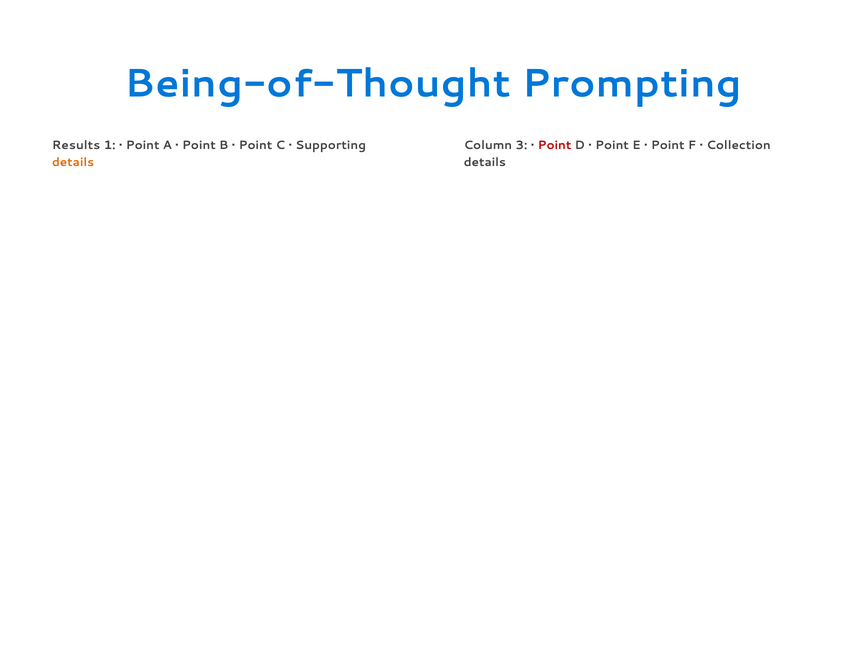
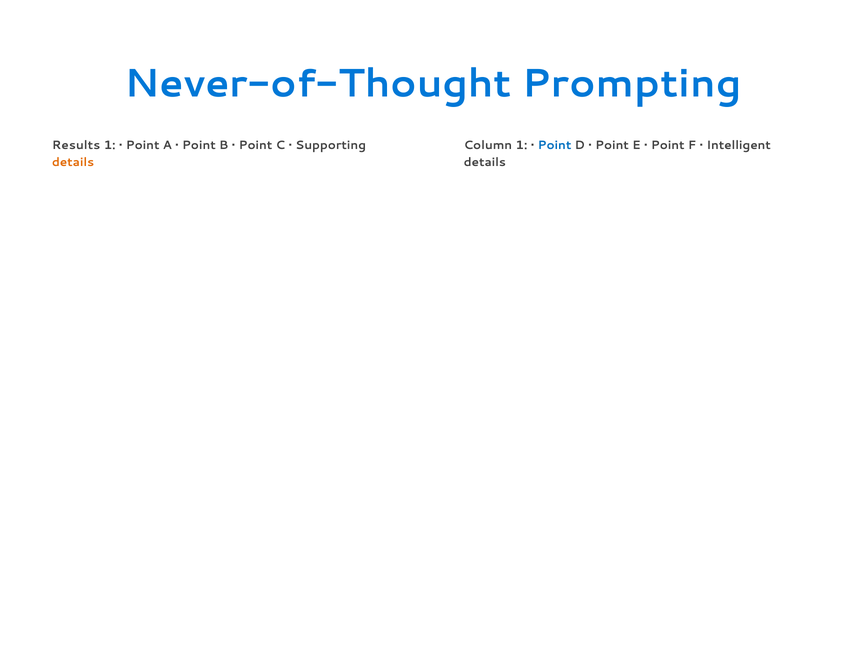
Being-of-Thought: Being-of-Thought -> Never-of-Thought
Column 3: 3 -> 1
Point at (555, 145) colour: red -> blue
Collection: Collection -> Intelligent
